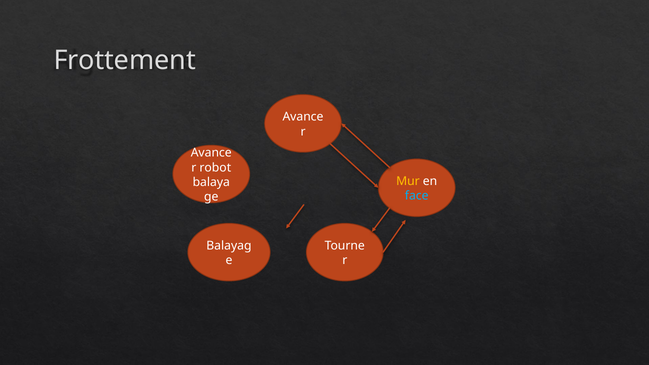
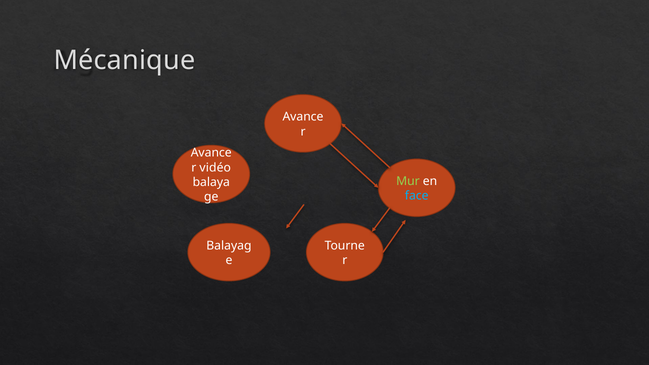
Frottement: Frottement -> Mécanique
robot: robot -> vidéo
Mur colour: yellow -> light green
